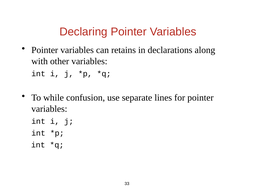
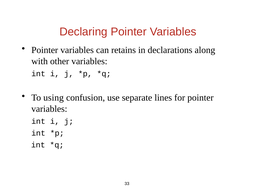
while: while -> using
